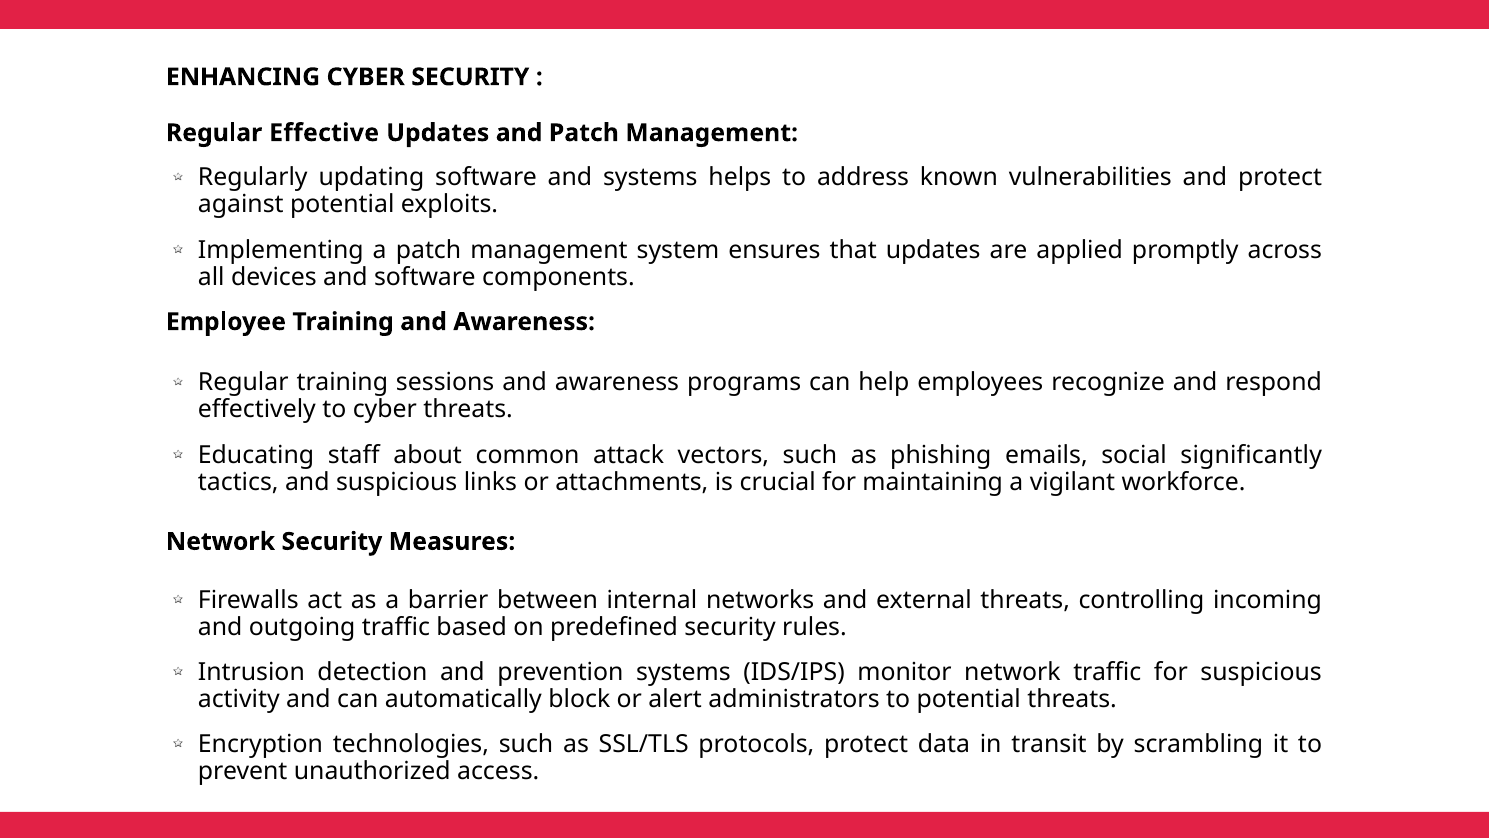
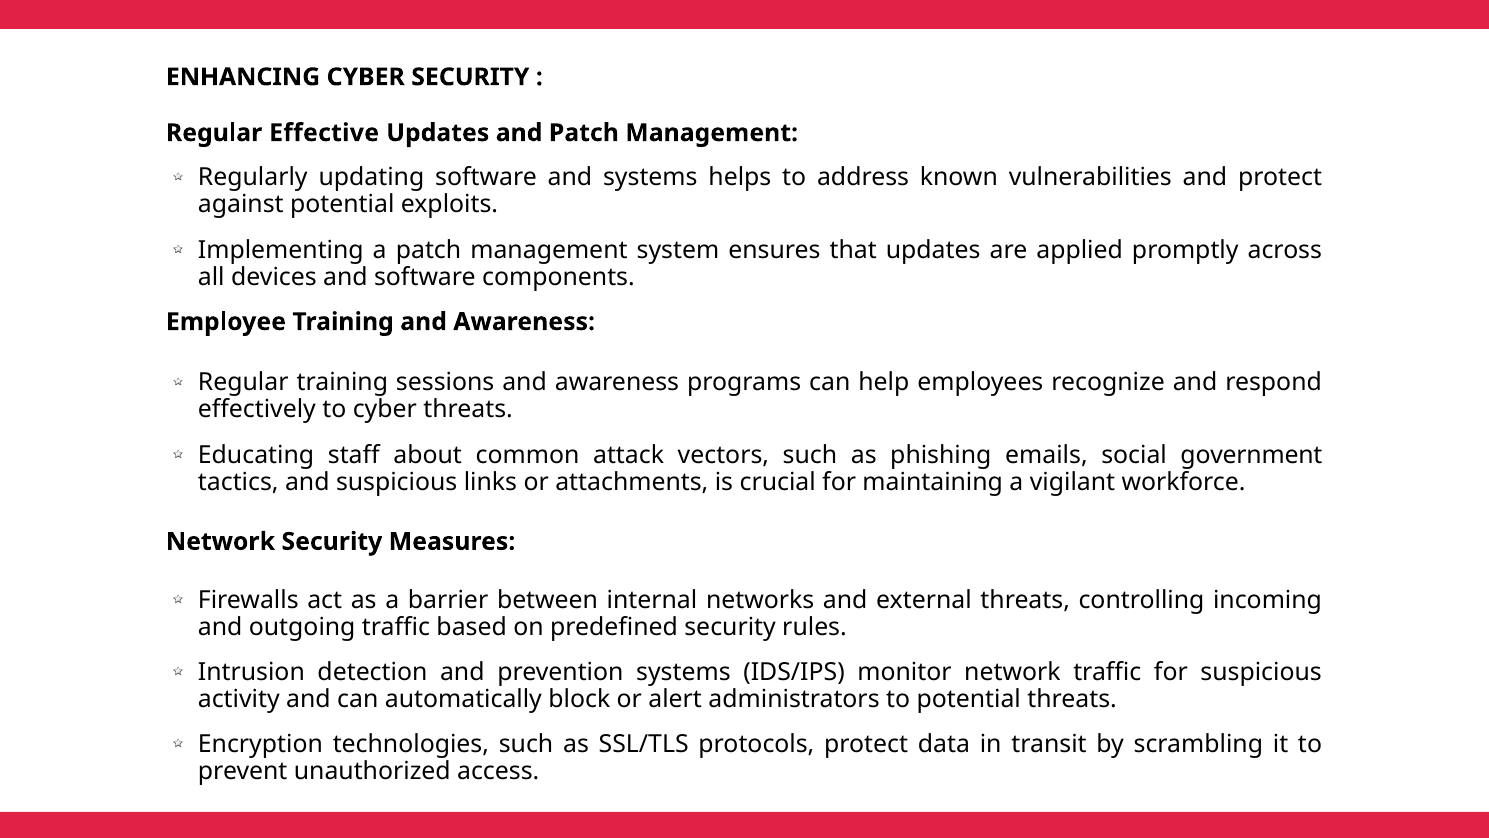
significantly: significantly -> government
